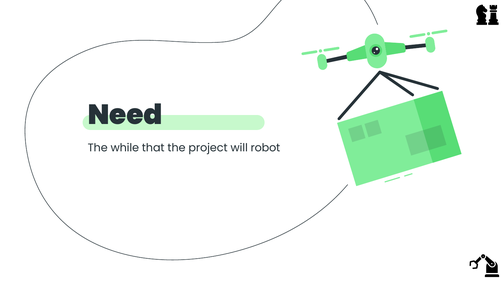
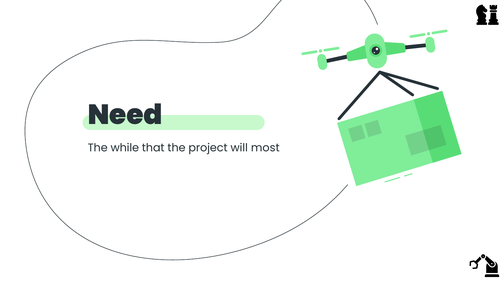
robot: robot -> most
